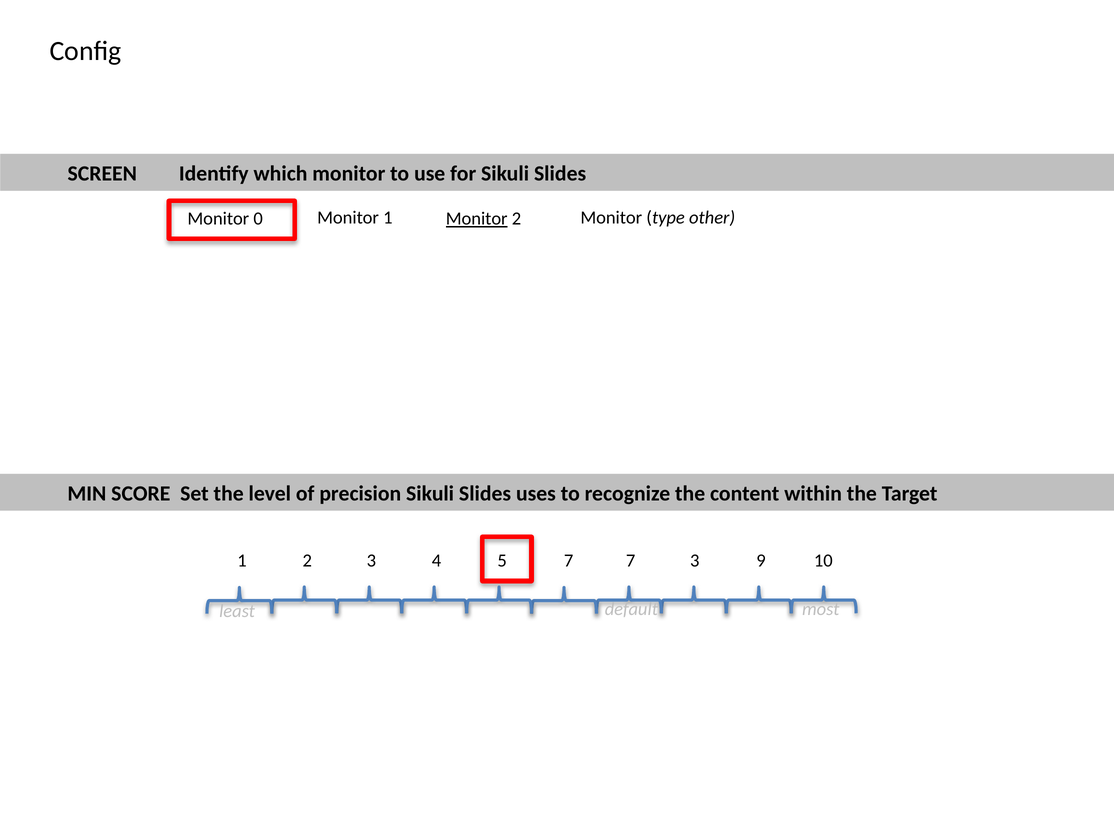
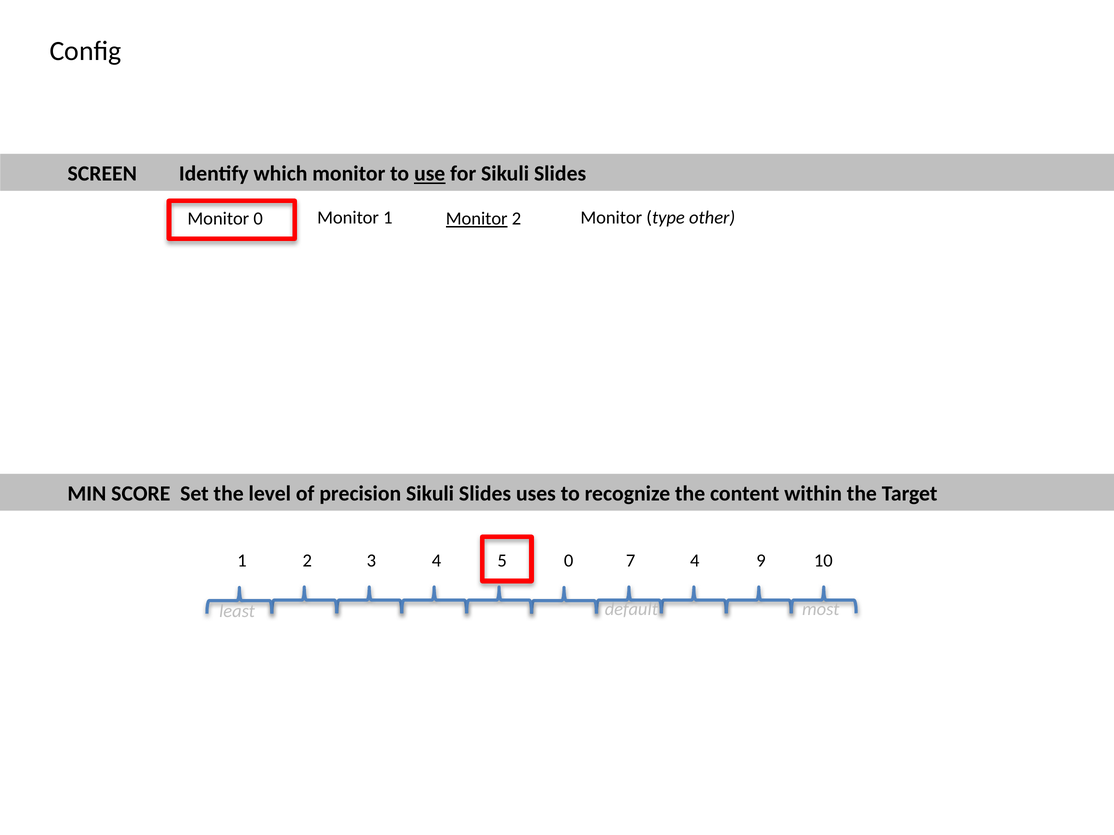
use underline: none -> present
5 7: 7 -> 0
7 3: 3 -> 4
